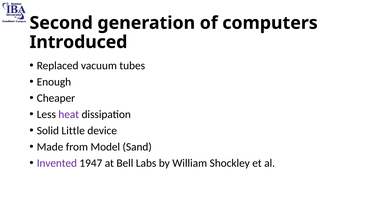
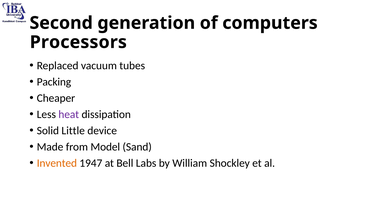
Introduced: Introduced -> Processors
Enough: Enough -> Packing
Invented colour: purple -> orange
